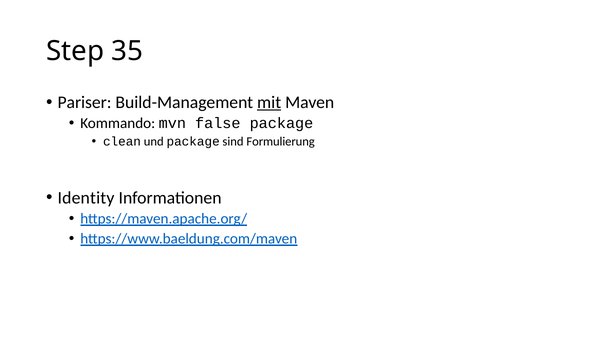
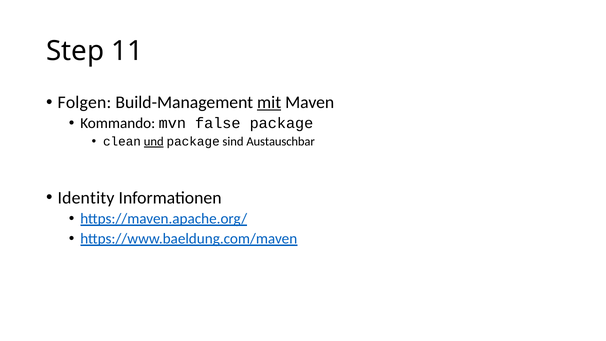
35: 35 -> 11
Pariser: Pariser -> Folgen
und underline: none -> present
Formulierung: Formulierung -> Austauschbar
